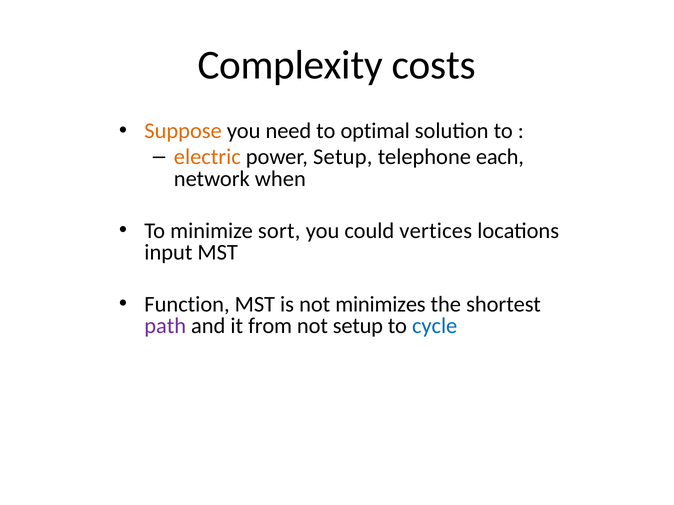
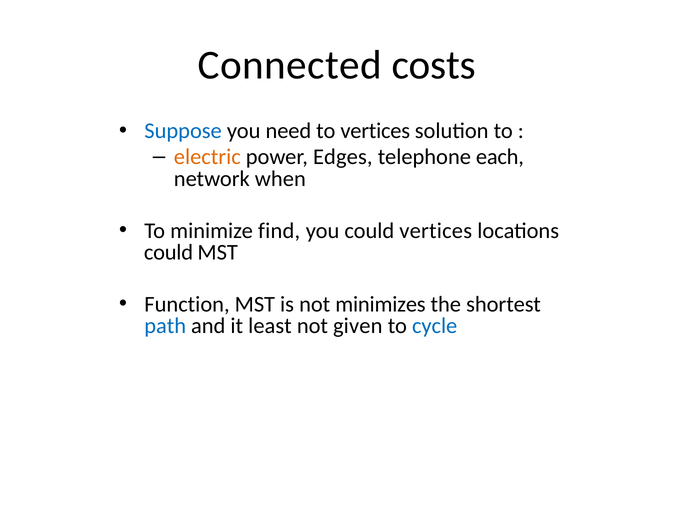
Complexity: Complexity -> Connected
Suppose colour: orange -> blue
to optimal: optimal -> vertices
power Setup: Setup -> Edges
sort: sort -> find
input at (168, 252): input -> could
path colour: purple -> blue
from: from -> least
not setup: setup -> given
